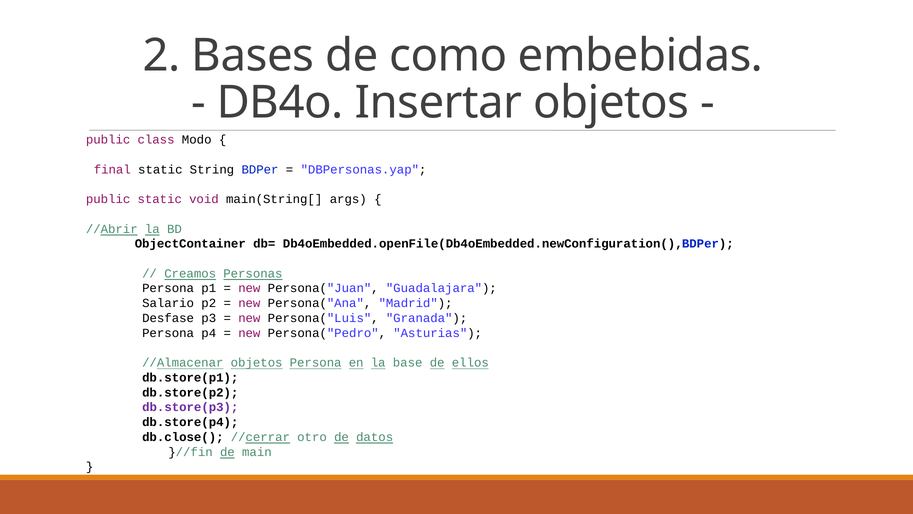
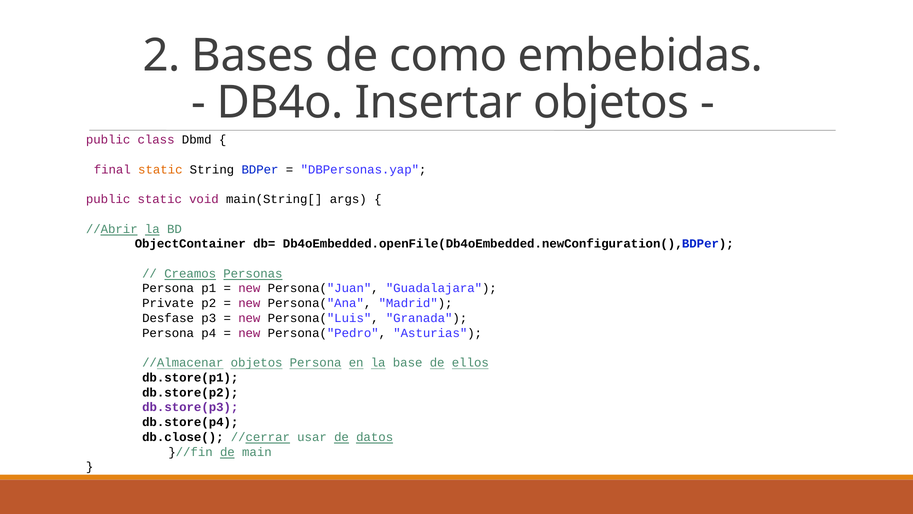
Modo: Modo -> Dbmd
static at (160, 169) colour: black -> orange
Salario: Salario -> Private
otro: otro -> usar
